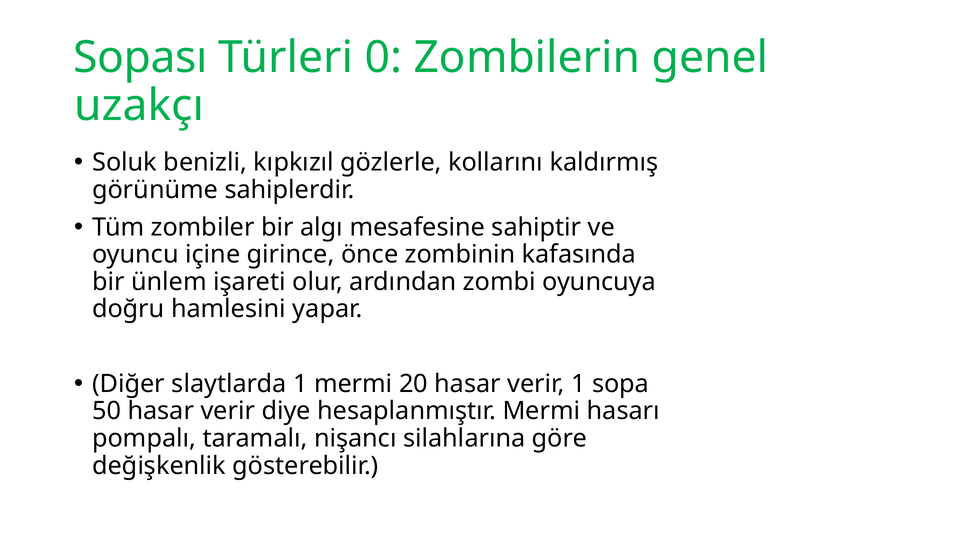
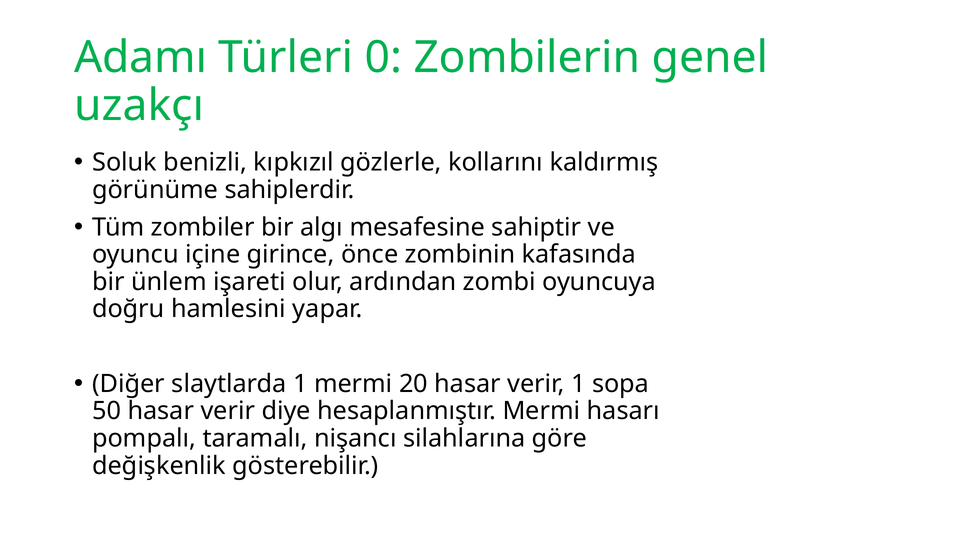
Sopası: Sopası -> Adamı
